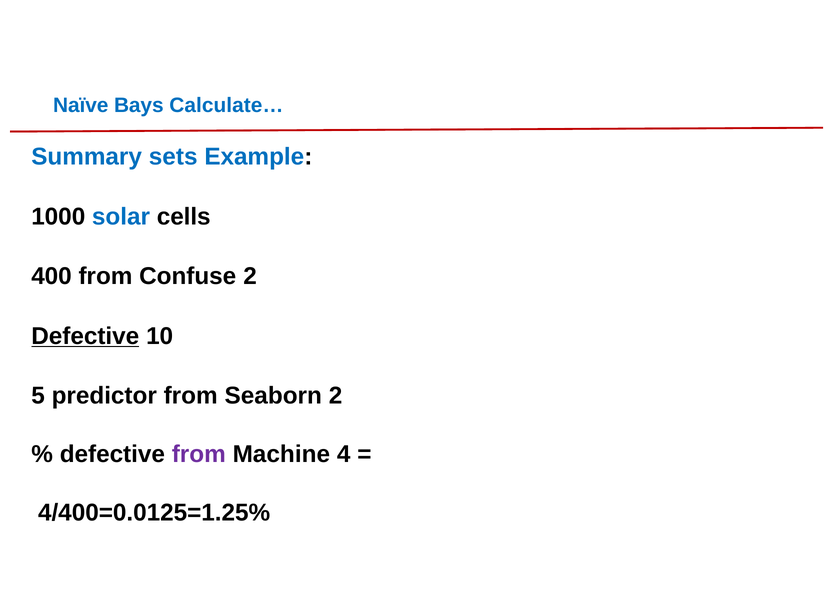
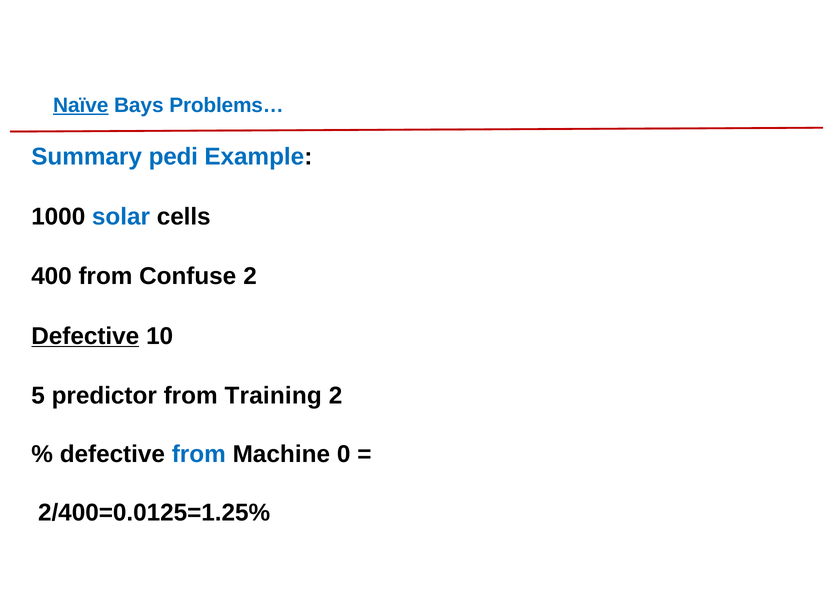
Naïve underline: none -> present
Calculate…: Calculate… -> Problems…
sets: sets -> pedi
Seaborn: Seaborn -> Training
from at (199, 454) colour: purple -> blue
4: 4 -> 0
4/400=0.0125=1.25%: 4/400=0.0125=1.25% -> 2/400=0.0125=1.25%
